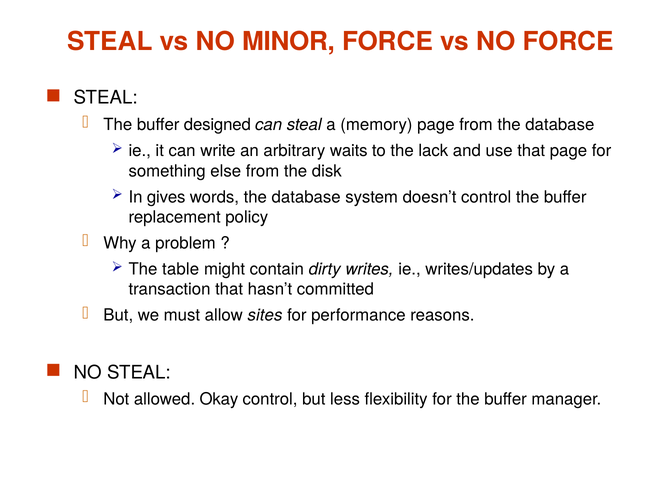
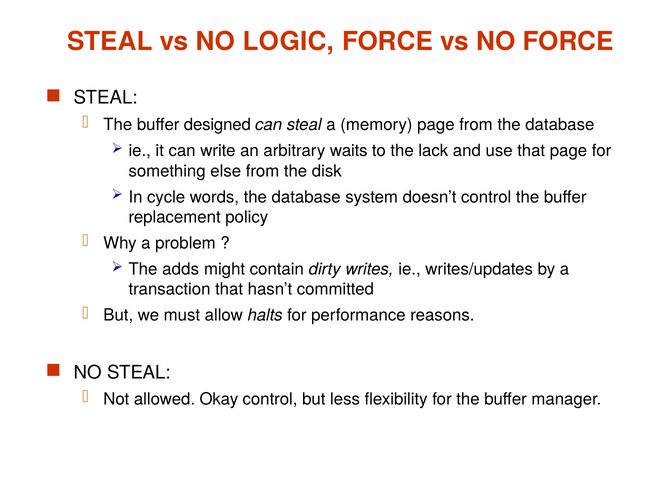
MINOR: MINOR -> LOGIC
gives: gives -> cycle
table: table -> adds
sites: sites -> halts
